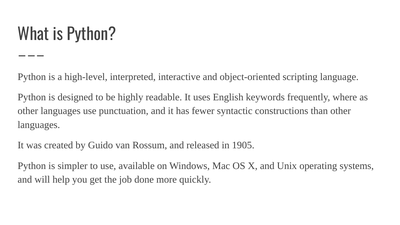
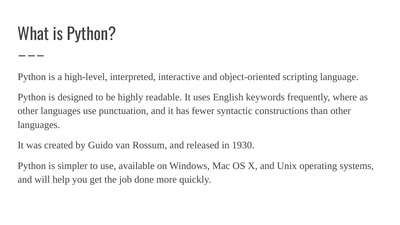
1905: 1905 -> 1930
